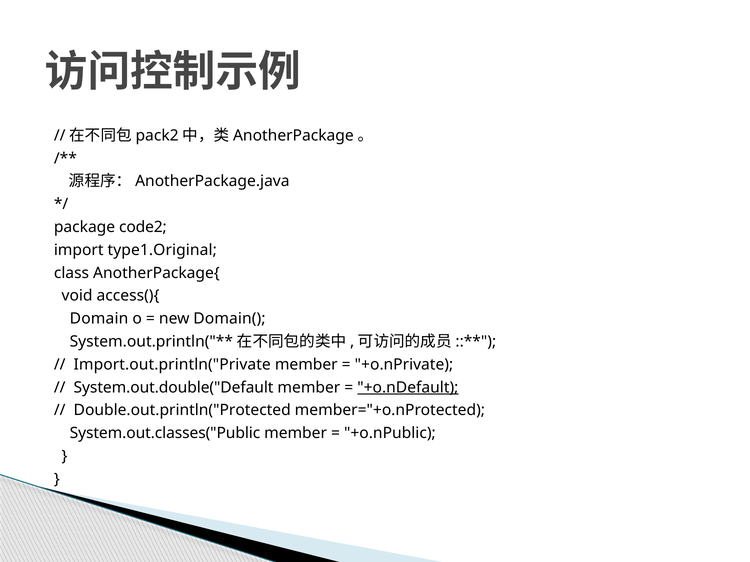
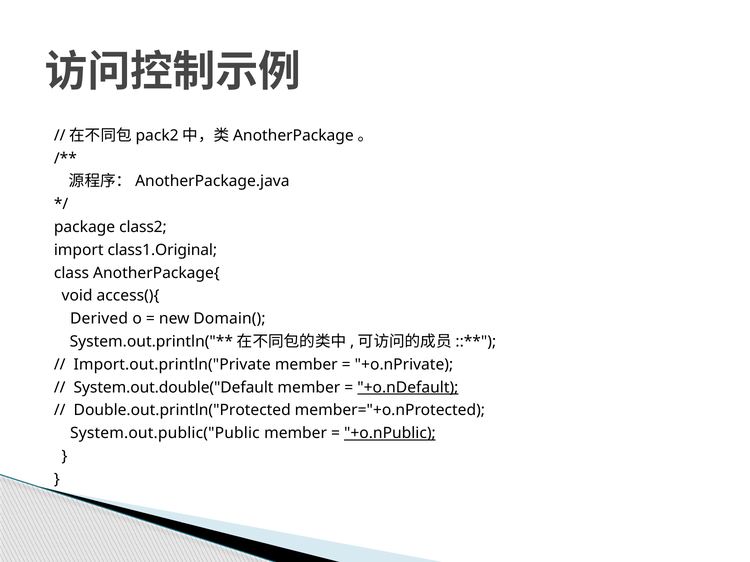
code2: code2 -> class2
type1.Original: type1.Original -> class1.Original
Domain: Domain -> Derived
System.out.classes("Public: System.out.classes("Public -> System.out.public("Public
+o.nPublic underline: none -> present
